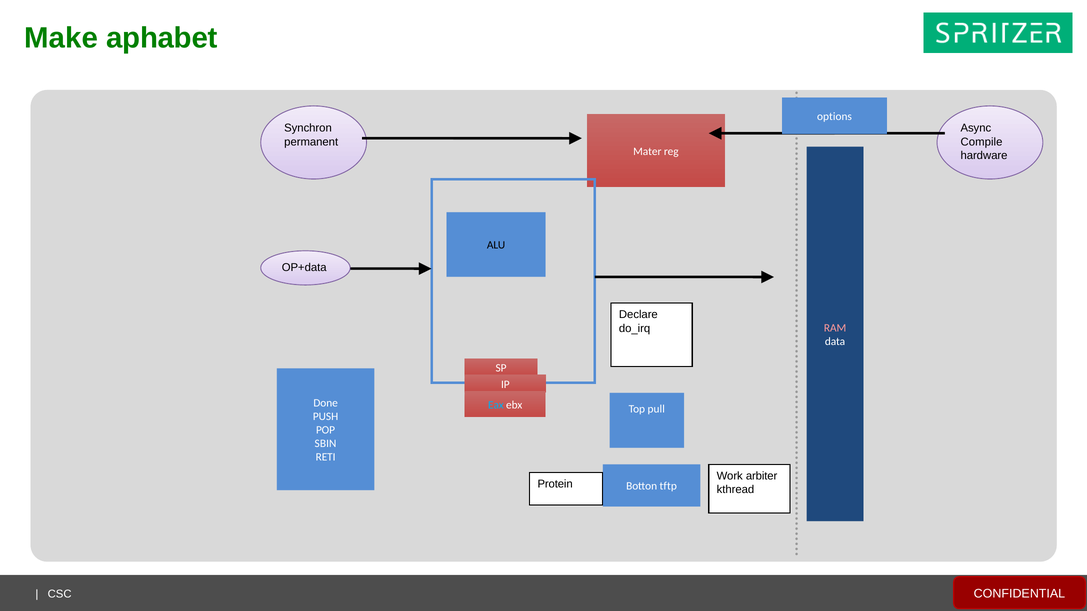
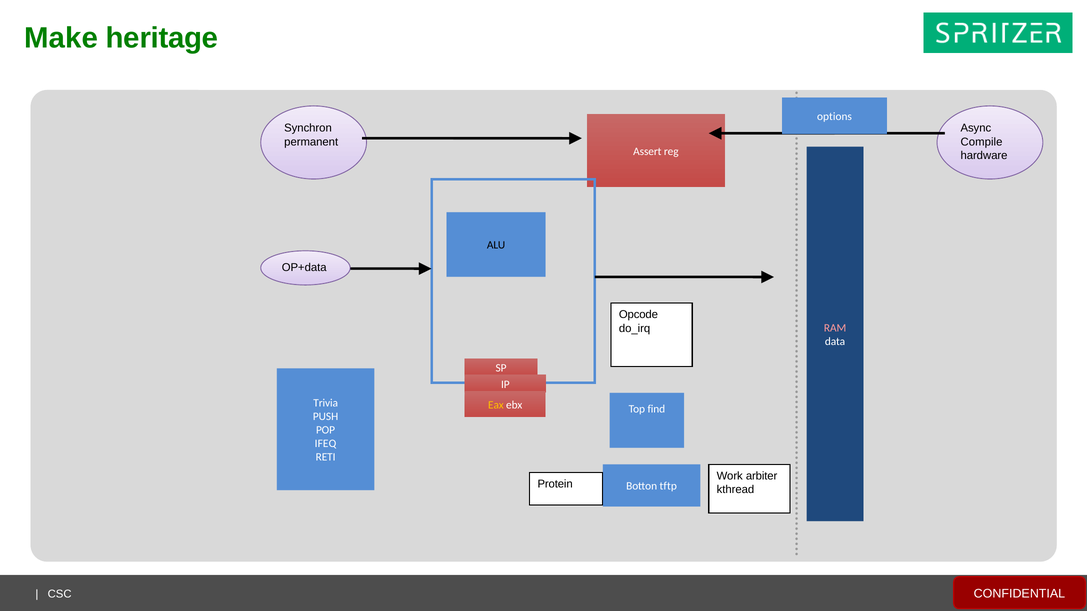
aphabet: aphabet -> heritage
Mater: Mater -> Assert
Declare: Declare -> Opcode
Done: Done -> Trivia
Eax colour: light blue -> yellow
pull: pull -> find
SBIN: SBIN -> IFEQ
